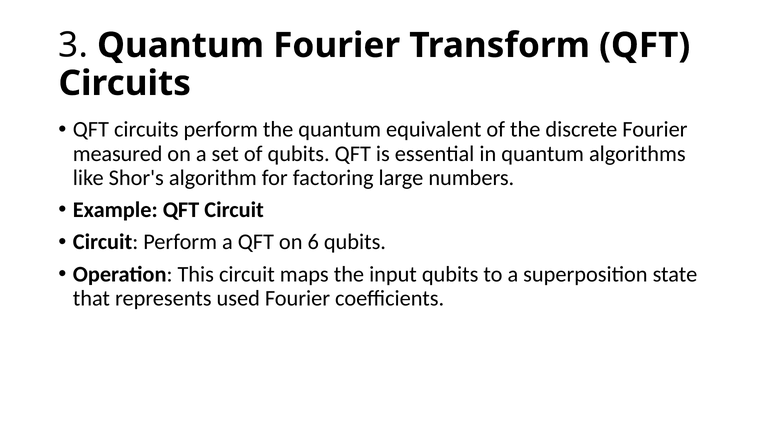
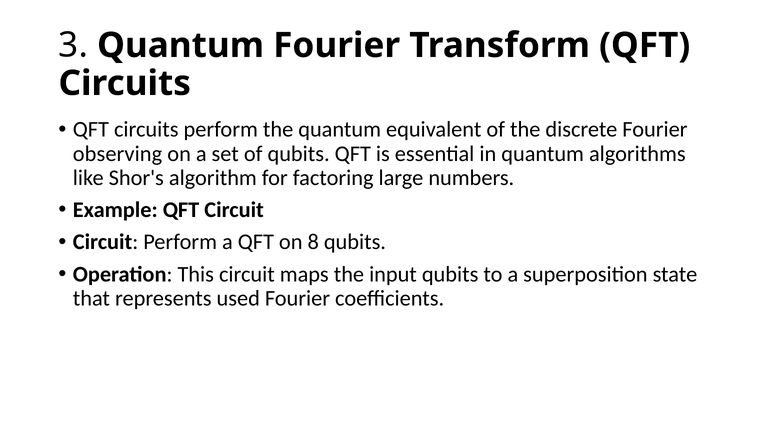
measured: measured -> observing
6: 6 -> 8
